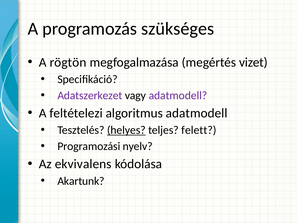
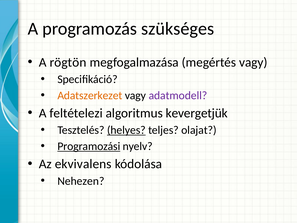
megértés vizet: vizet -> vagy
Adatszerkezet colour: purple -> orange
algoritmus adatmodell: adatmodell -> kevergetjük
felett: felett -> olajat
Programozási underline: none -> present
Akartunk: Akartunk -> Nehezen
